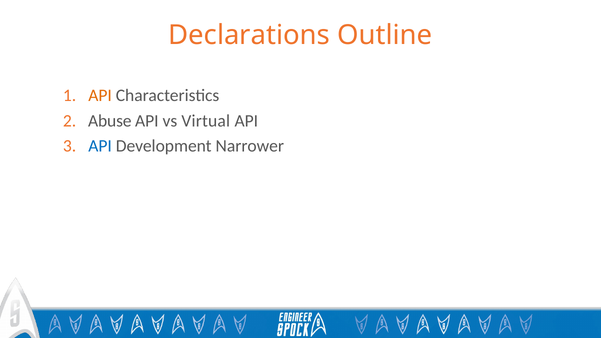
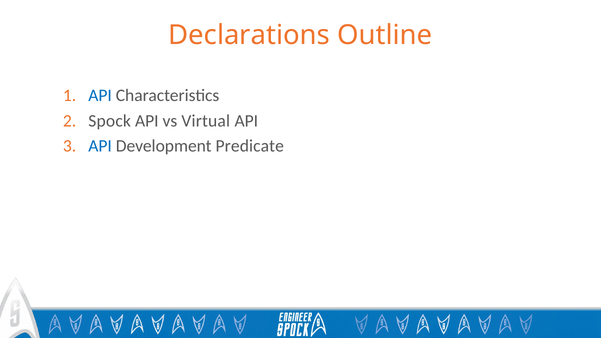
API at (100, 96) colour: orange -> blue
Abuse: Abuse -> Spock
Narrower: Narrower -> Predicate
